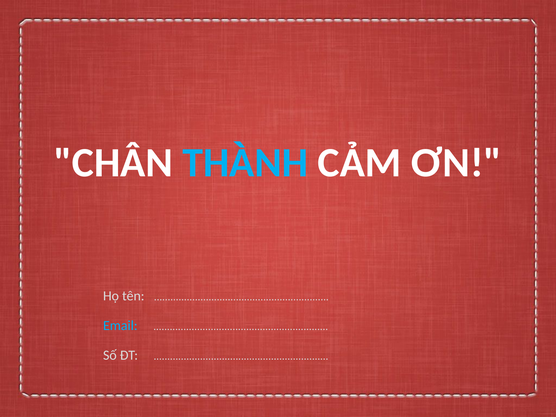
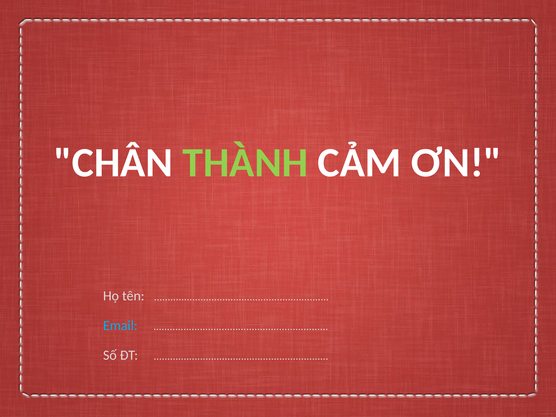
THÀNH colour: light blue -> light green
